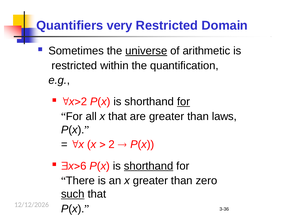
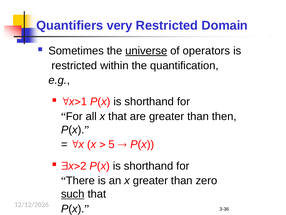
arithmetic: arithmetic -> operators
2 at (84, 101): 2 -> 1
for at (184, 101) underline: present -> none
laws: laws -> then
2 at (112, 144): 2 -> 5
6: 6 -> 2
shorthand at (149, 166) underline: present -> none
